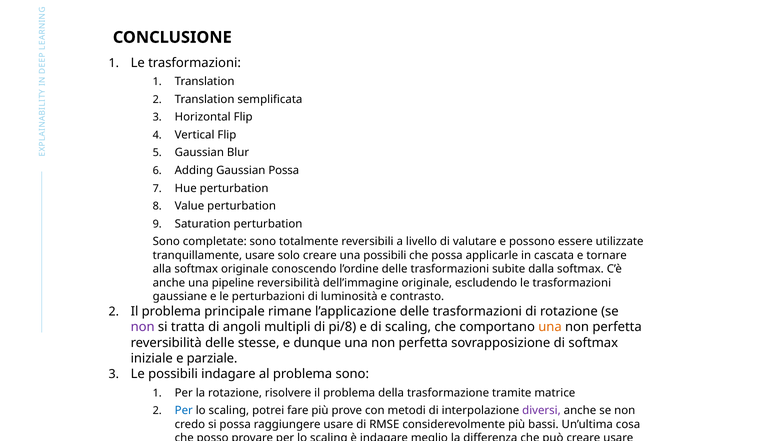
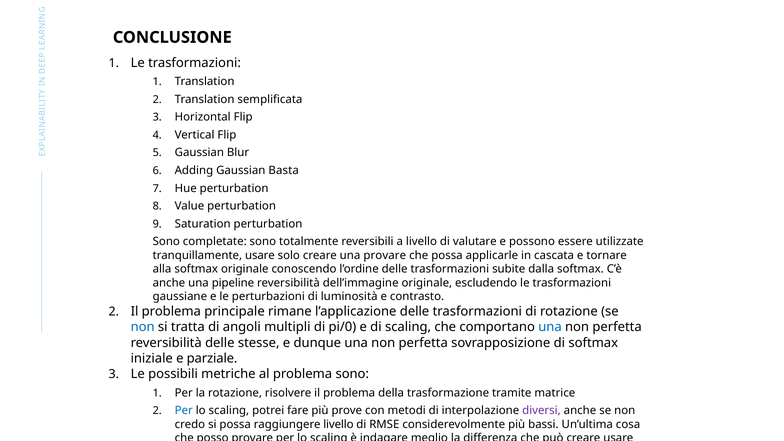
Gaussian Possa: Possa -> Basta
una possibili: possibili -> provare
non at (143, 327) colour: purple -> blue
pi/8: pi/8 -> pi/0
una at (550, 327) colour: orange -> blue
possibili indagare: indagare -> metriche
raggiungere usare: usare -> livello
